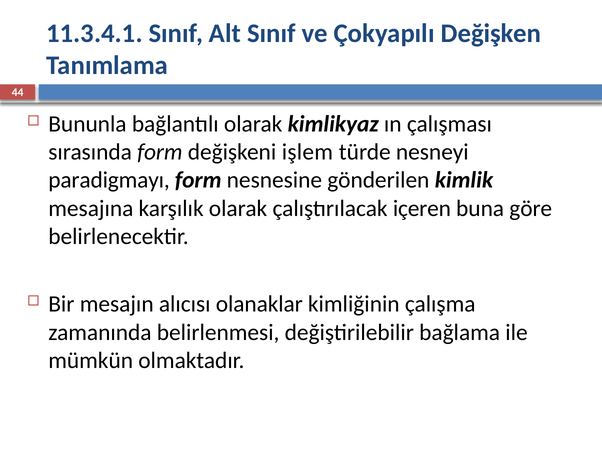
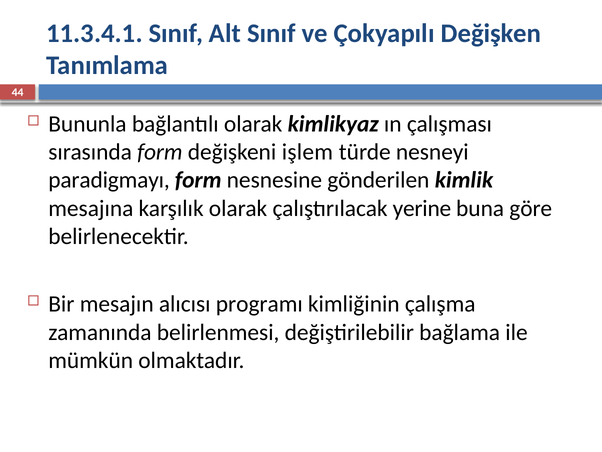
içeren: içeren -> yerine
olanaklar: olanaklar -> programı
